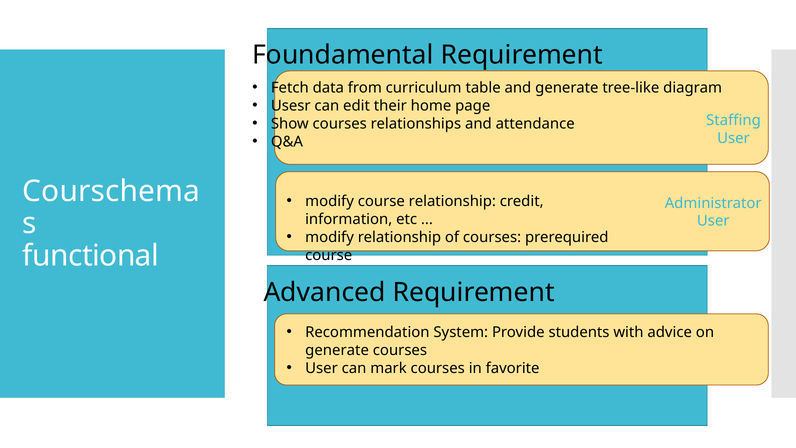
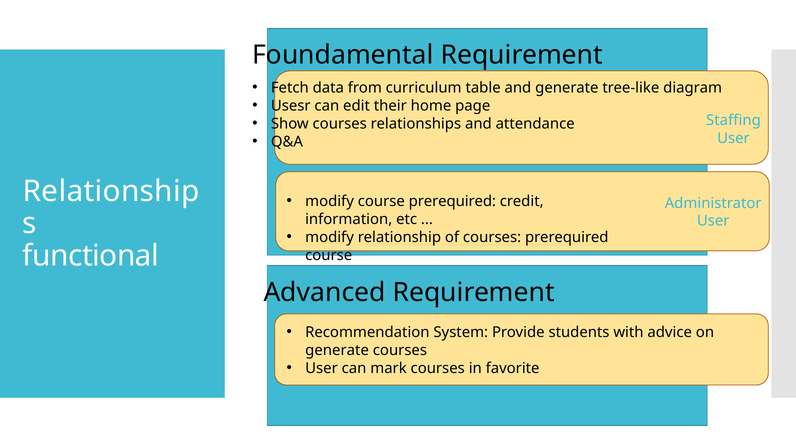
Courschema at (111, 191): Courschema -> Relationship
course relationship: relationship -> prerequired
